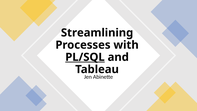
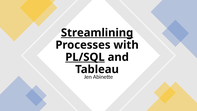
Streamlining underline: none -> present
